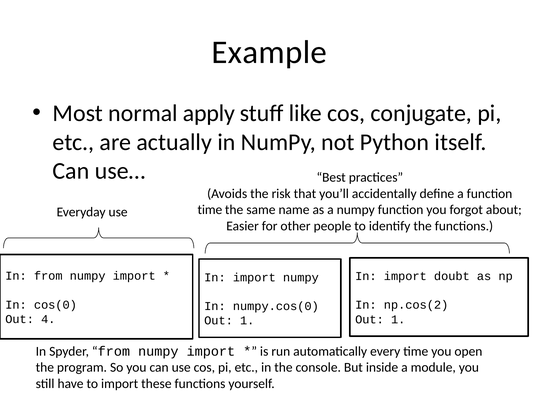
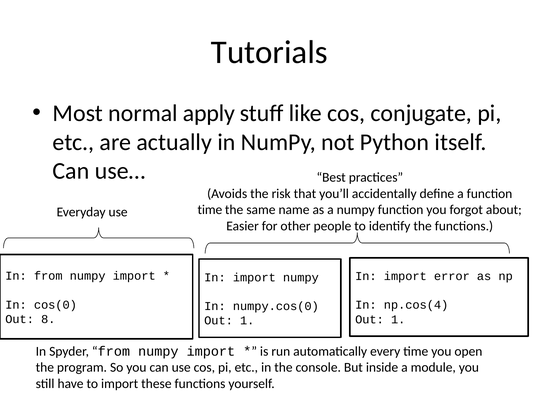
Example: Example -> Tutorials
doubt: doubt -> error
np.cos(2: np.cos(2 -> np.cos(4
4: 4 -> 8
